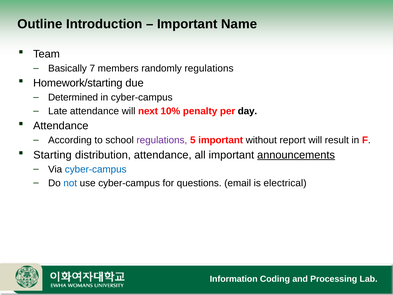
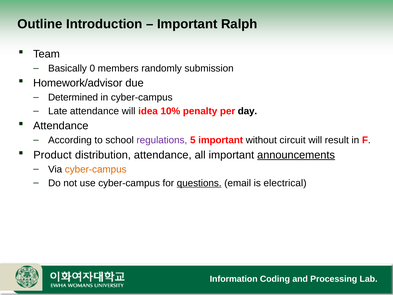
Name: Name -> Ralph
7: 7 -> 0
randomly regulations: regulations -> submission
Homework/starting: Homework/starting -> Homework/advisor
next: next -> idea
report: report -> circuit
Starting: Starting -> Product
cyber-campus at (96, 169) colour: blue -> orange
not colour: blue -> black
questions underline: none -> present
